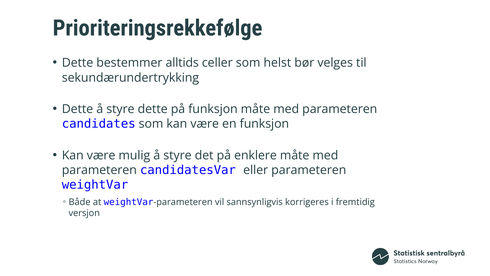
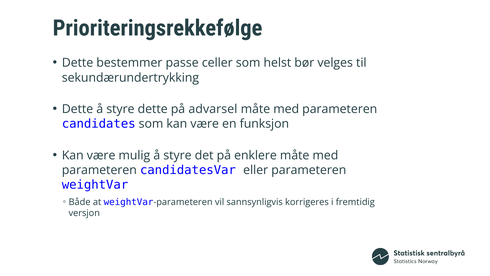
alltids: alltids -> passe
på funksjon: funksjon -> advarsel
